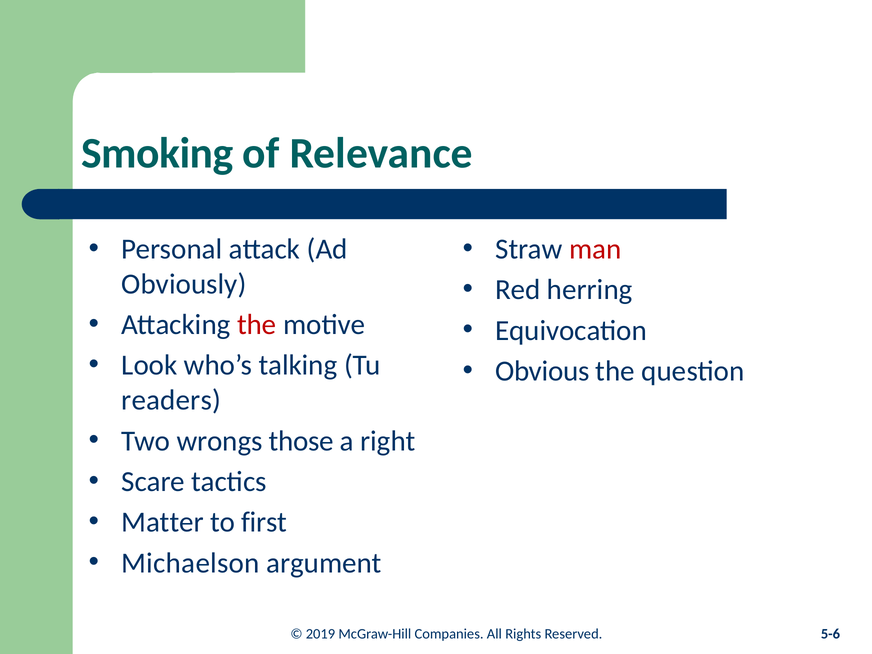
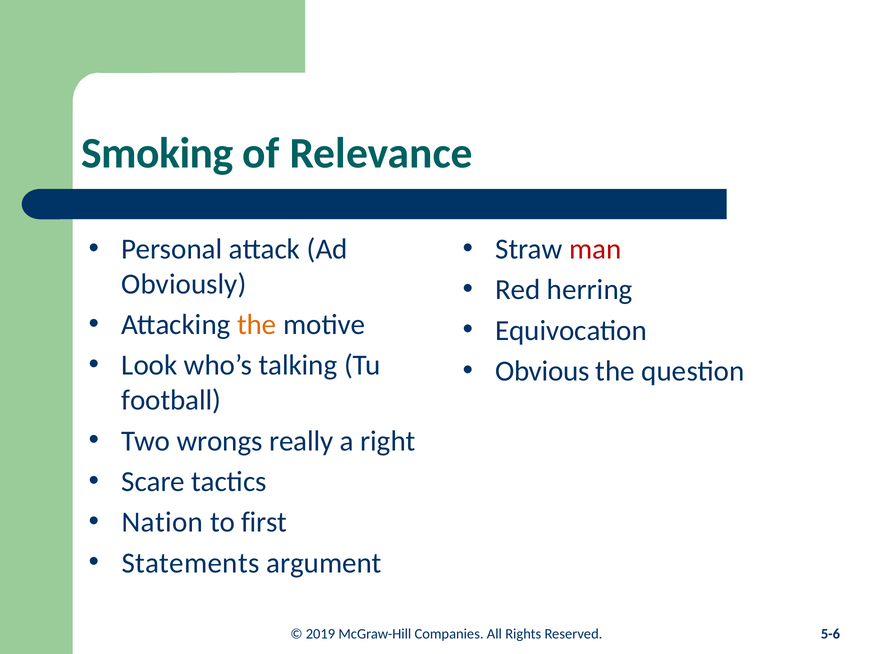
the at (257, 325) colour: red -> orange
readers: readers -> football
those: those -> really
Matter: Matter -> Nation
Michaelson: Michaelson -> Statements
